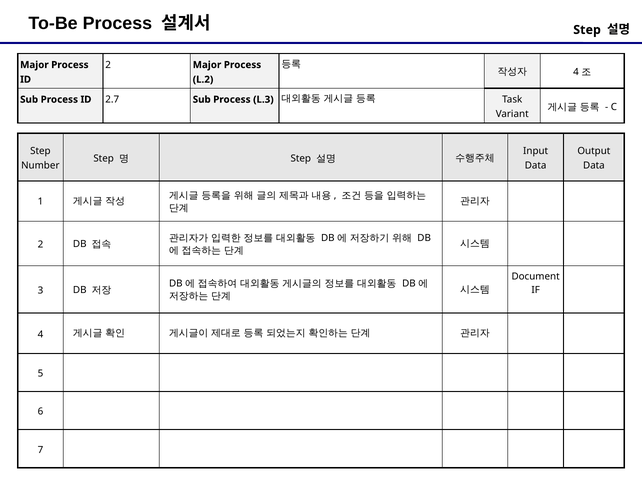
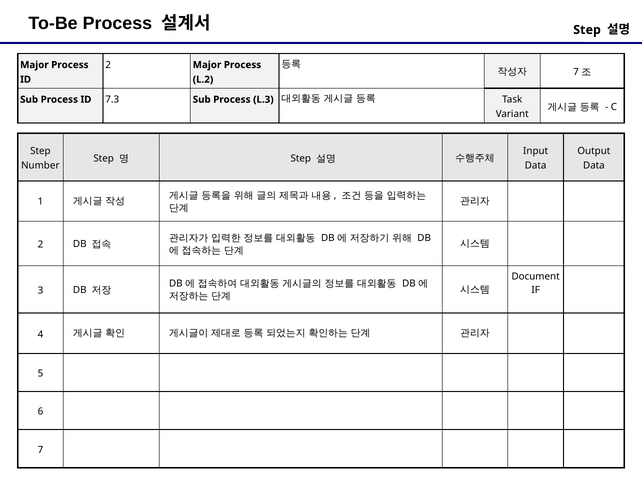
4 at (576, 72): 4 -> 7
2.7: 2.7 -> 7.3
